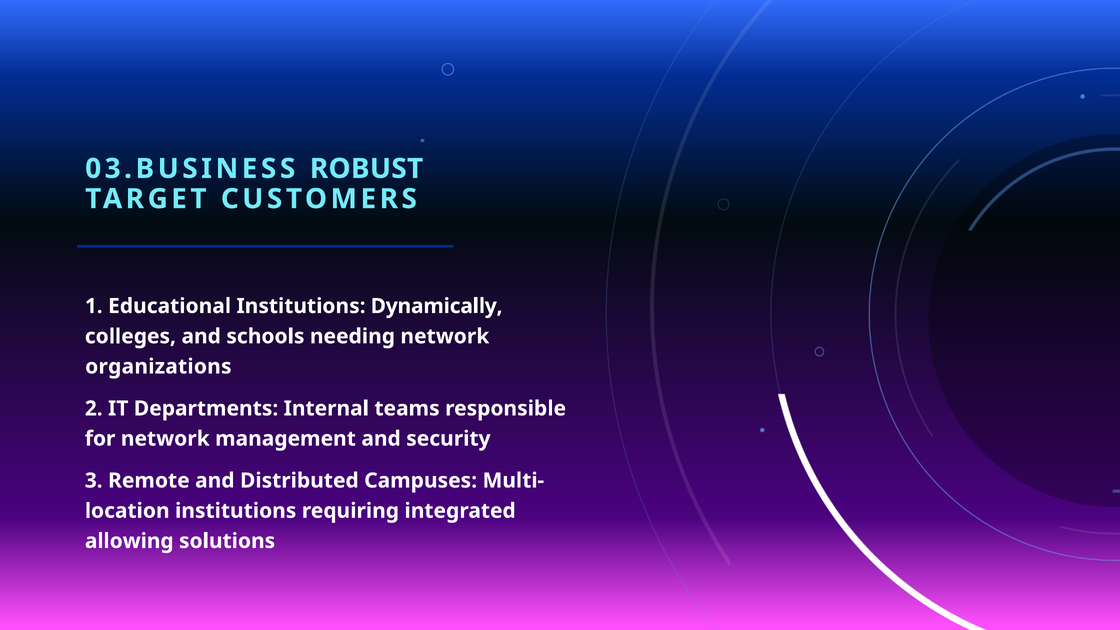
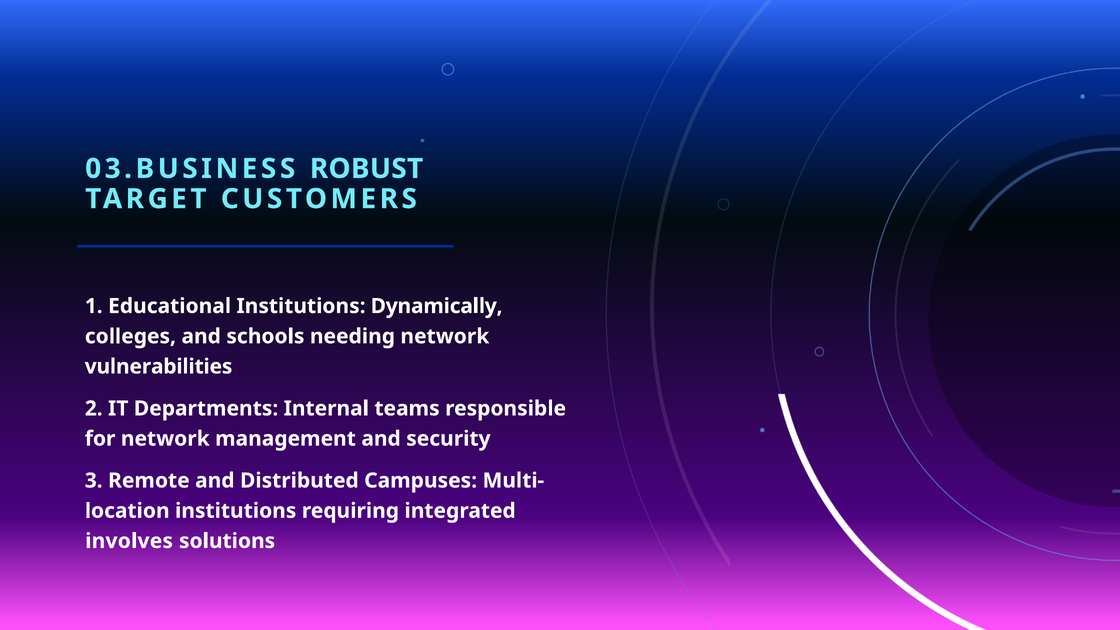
organizations: organizations -> vulnerabilities
allowing: allowing -> involves
